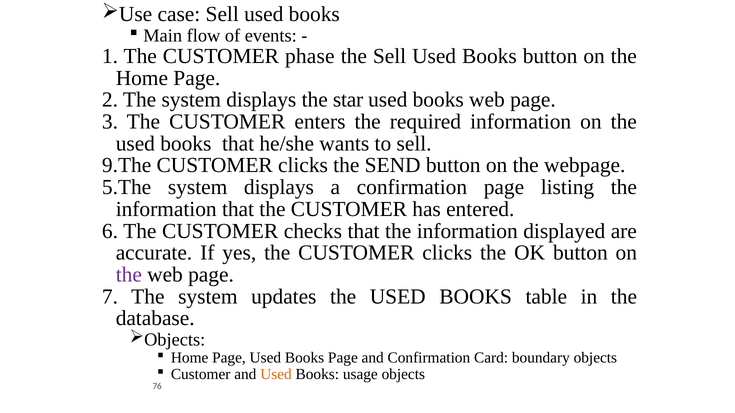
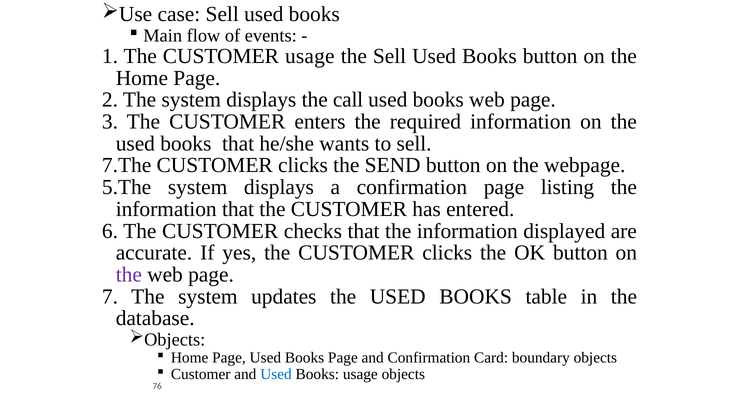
CUSTOMER phase: phase -> usage
star: star -> call
9.The: 9.The -> 7.The
Used at (276, 375) colour: orange -> blue
